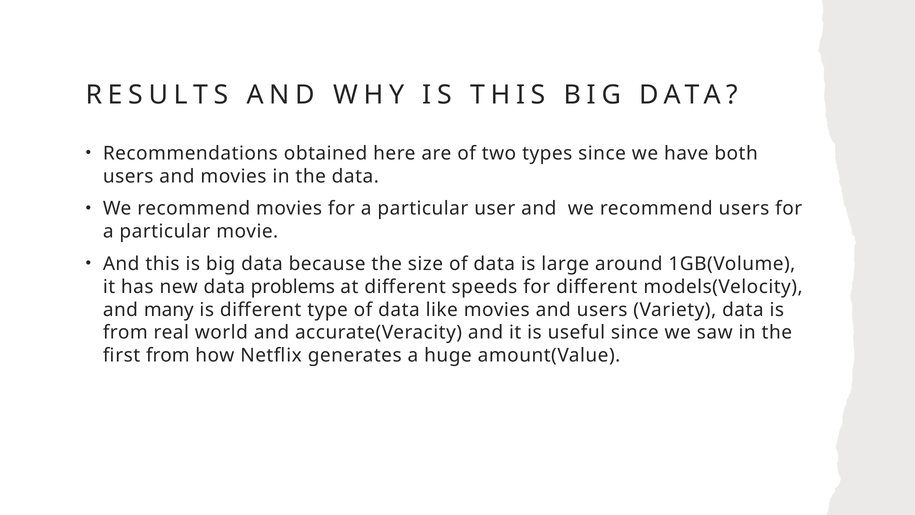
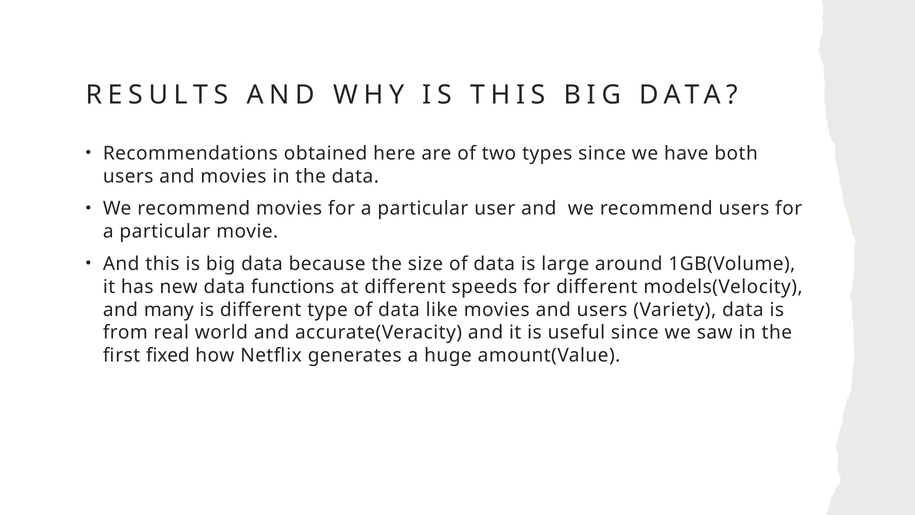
problems: problems -> functions
first from: from -> fixed
